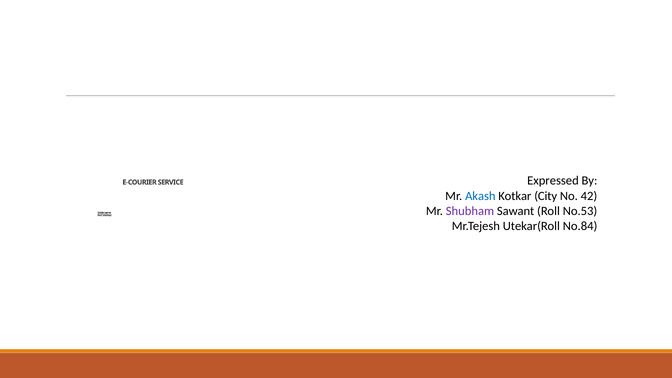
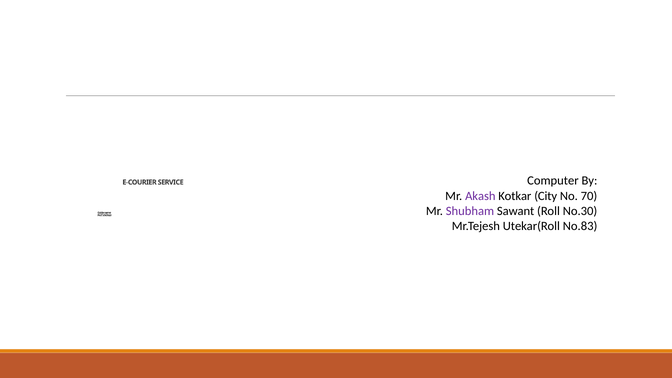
Expressed: Expressed -> Computer
Akash colour: blue -> purple
42: 42 -> 70
No.53: No.53 -> No.30
No.84: No.84 -> No.83
